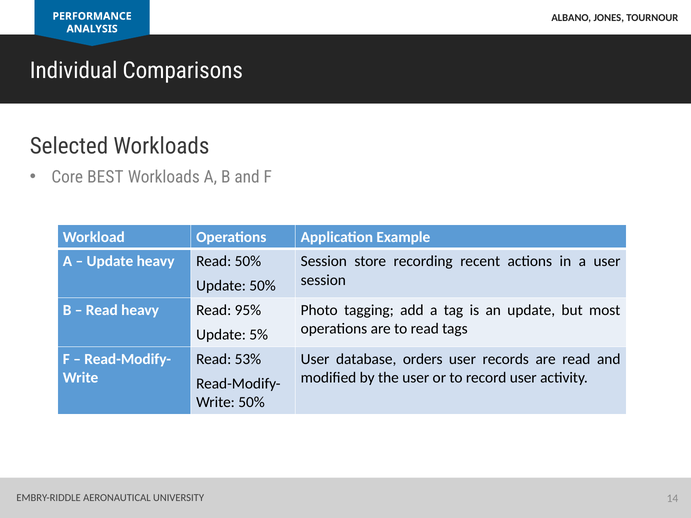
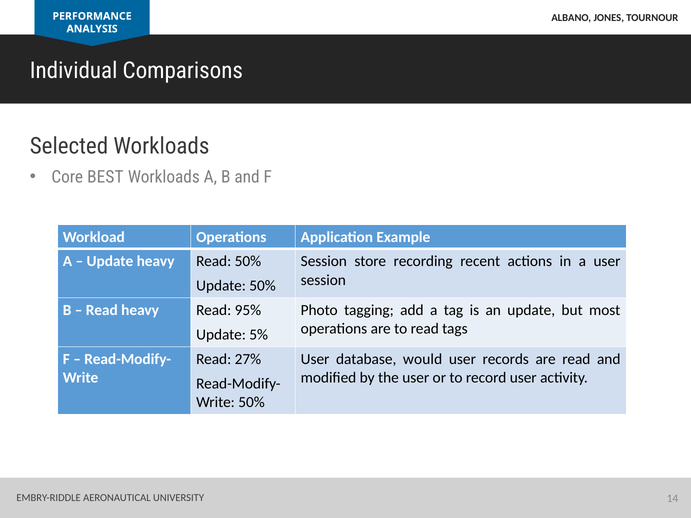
53%: 53% -> 27%
orders: orders -> would
